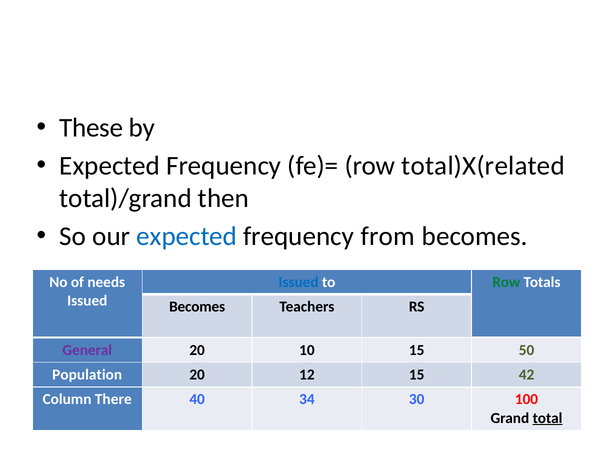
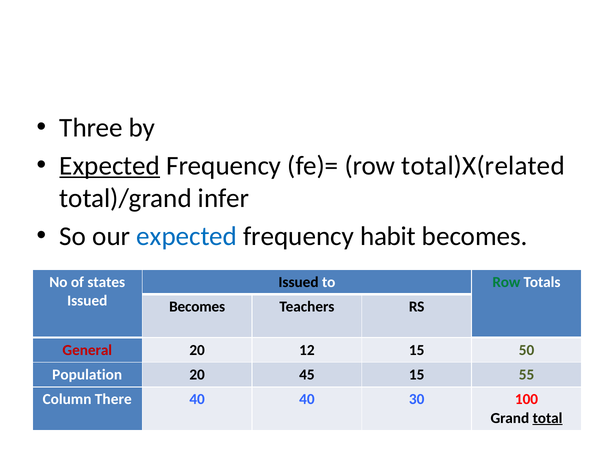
These: These -> Three
Expected at (110, 166) underline: none -> present
then: then -> infer
from: from -> habit
needs: needs -> states
Issued at (298, 282) colour: blue -> black
General colour: purple -> red
10: 10 -> 12
12: 12 -> 45
42: 42 -> 55
40 34: 34 -> 40
